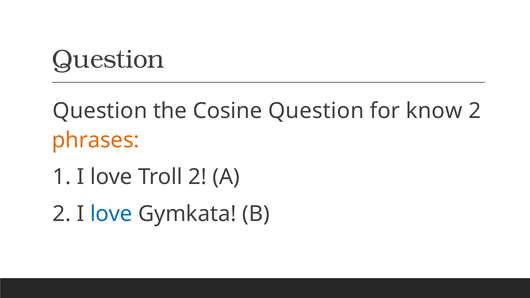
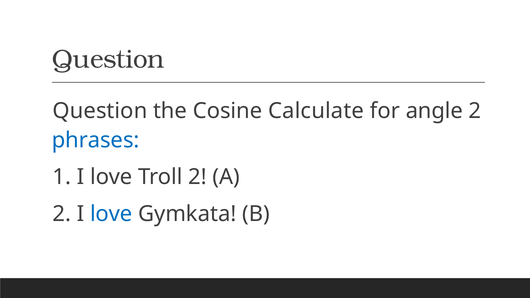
Cosine Question: Question -> Calculate
know: know -> angle
phrases colour: orange -> blue
